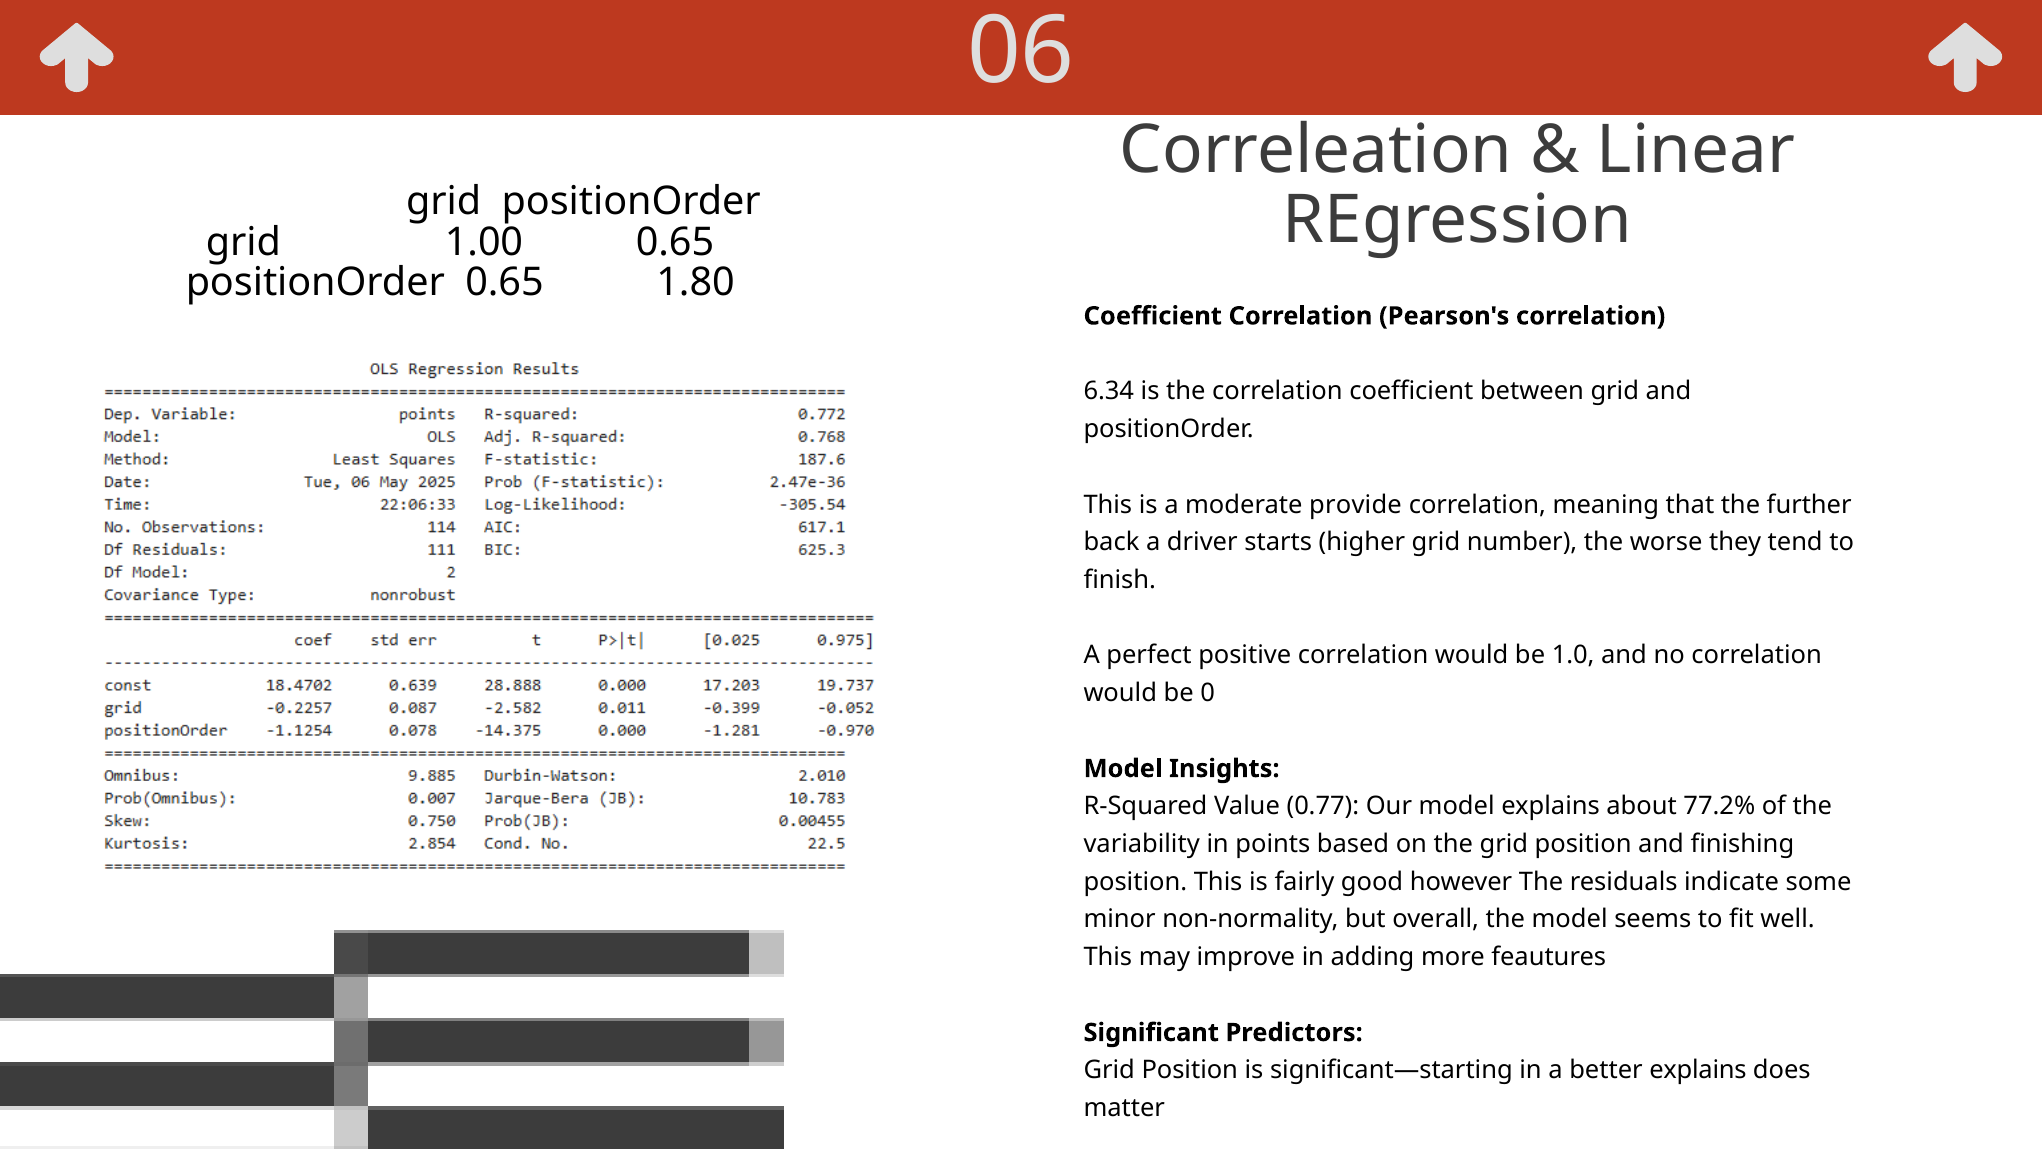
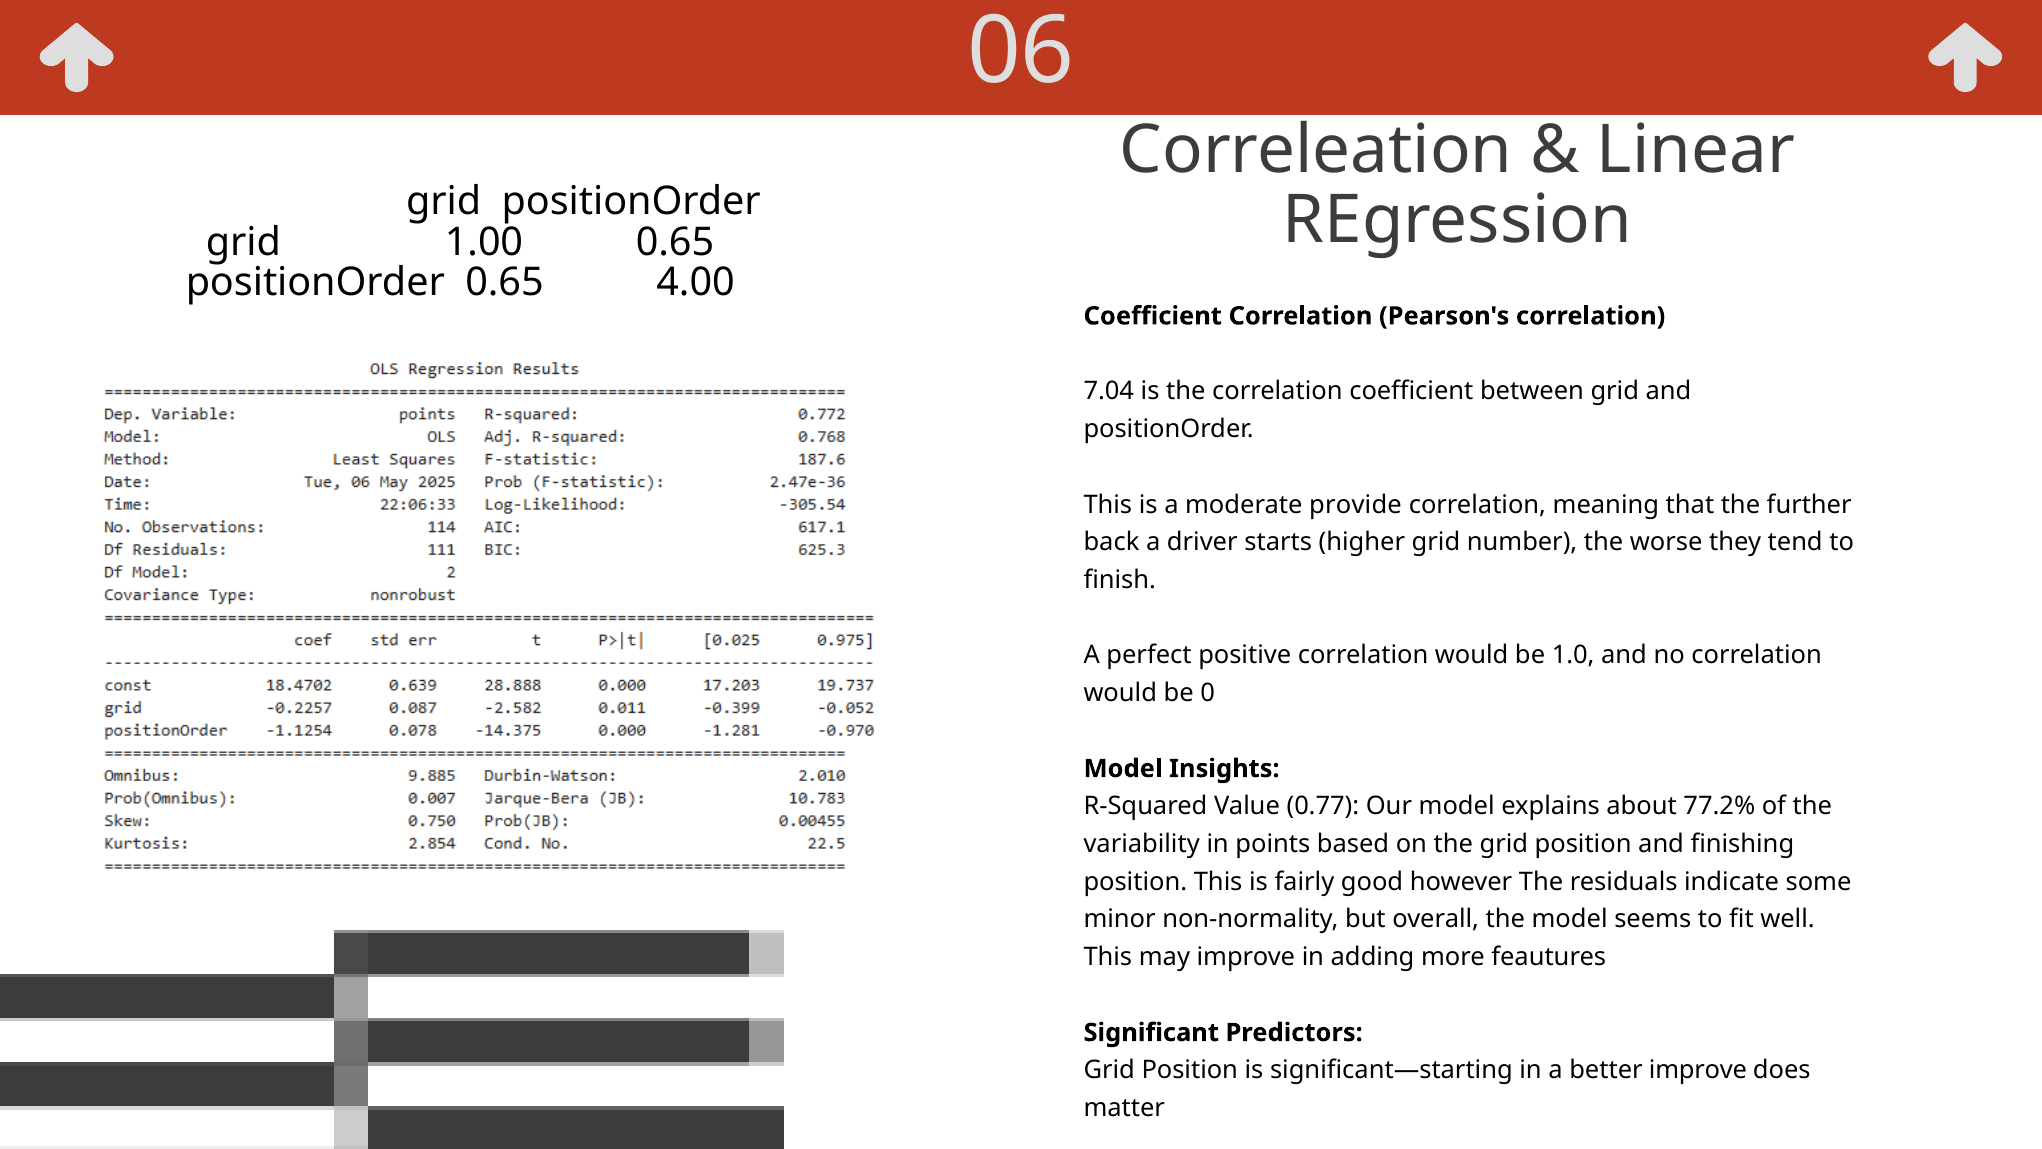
1.80: 1.80 -> 4.00
6.34: 6.34 -> 7.04
better explains: explains -> improve
